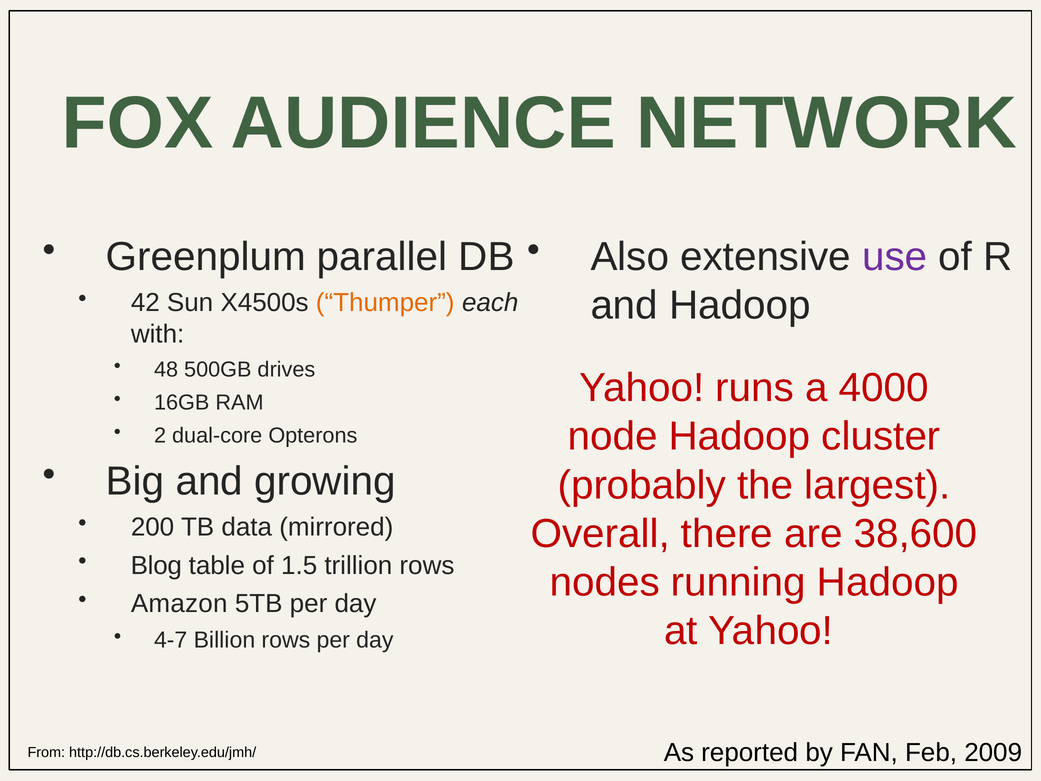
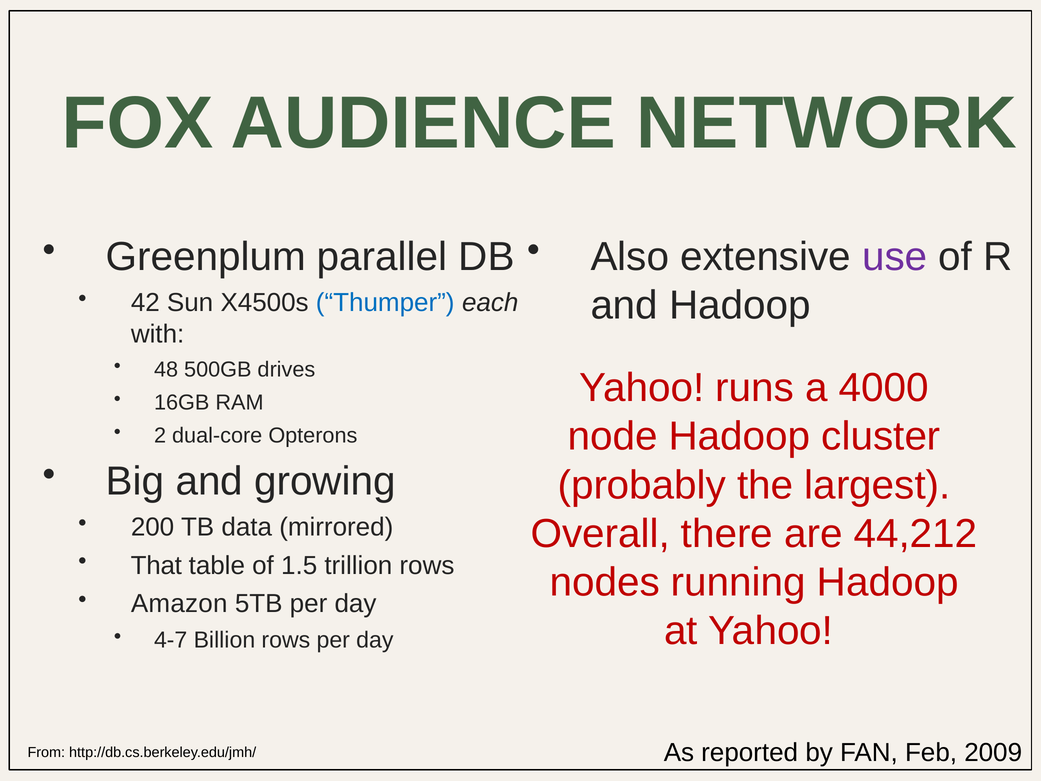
Thumper colour: orange -> blue
38,600: 38,600 -> 44,212
Blog: Blog -> That
